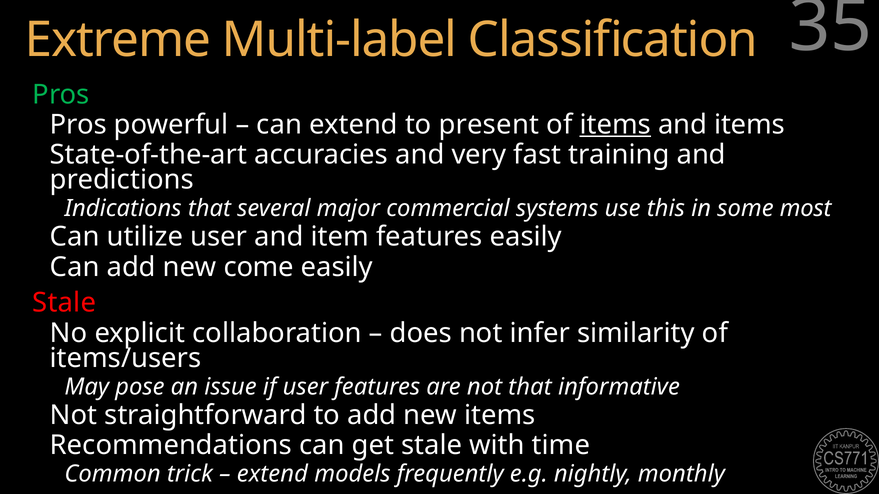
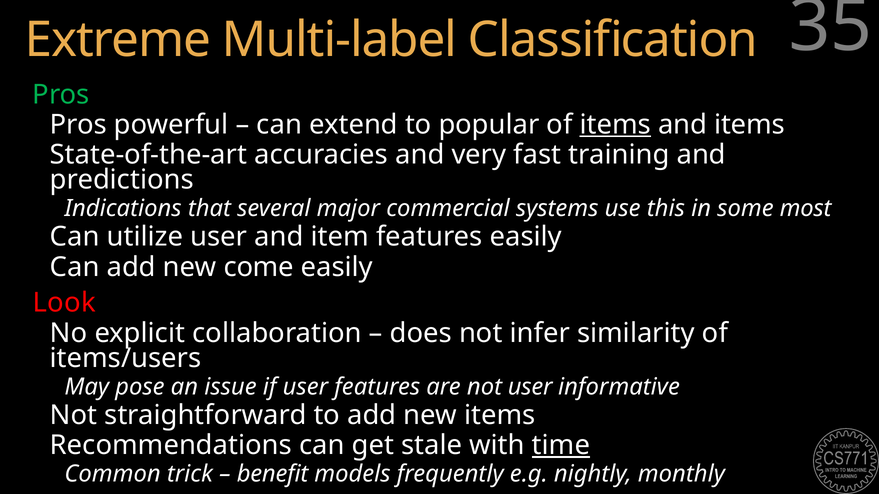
present: present -> popular
Stale at (64, 303): Stale -> Look
not that: that -> user
time underline: none -> present
extend at (272, 474): extend -> benefit
